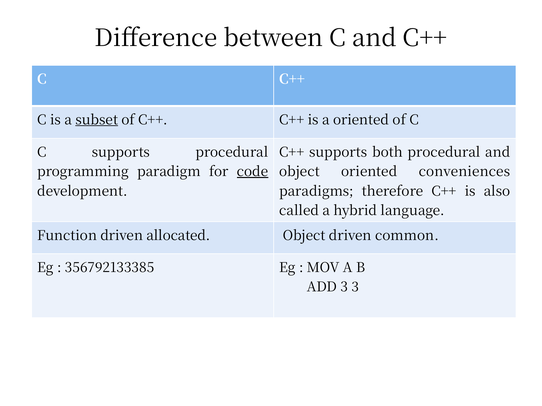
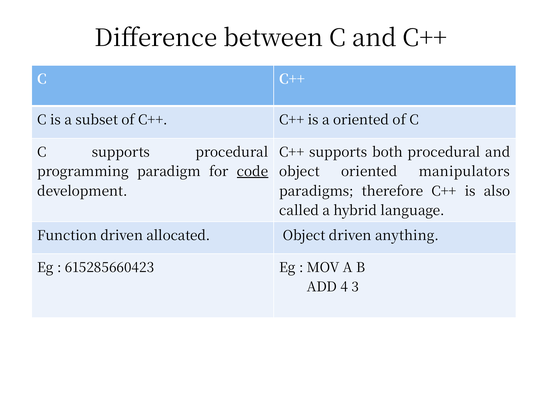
subset underline: present -> none
conveniences: conveniences -> manipulators
common: common -> anything
356792133385: 356792133385 -> 615285660423
ADD 3: 3 -> 4
